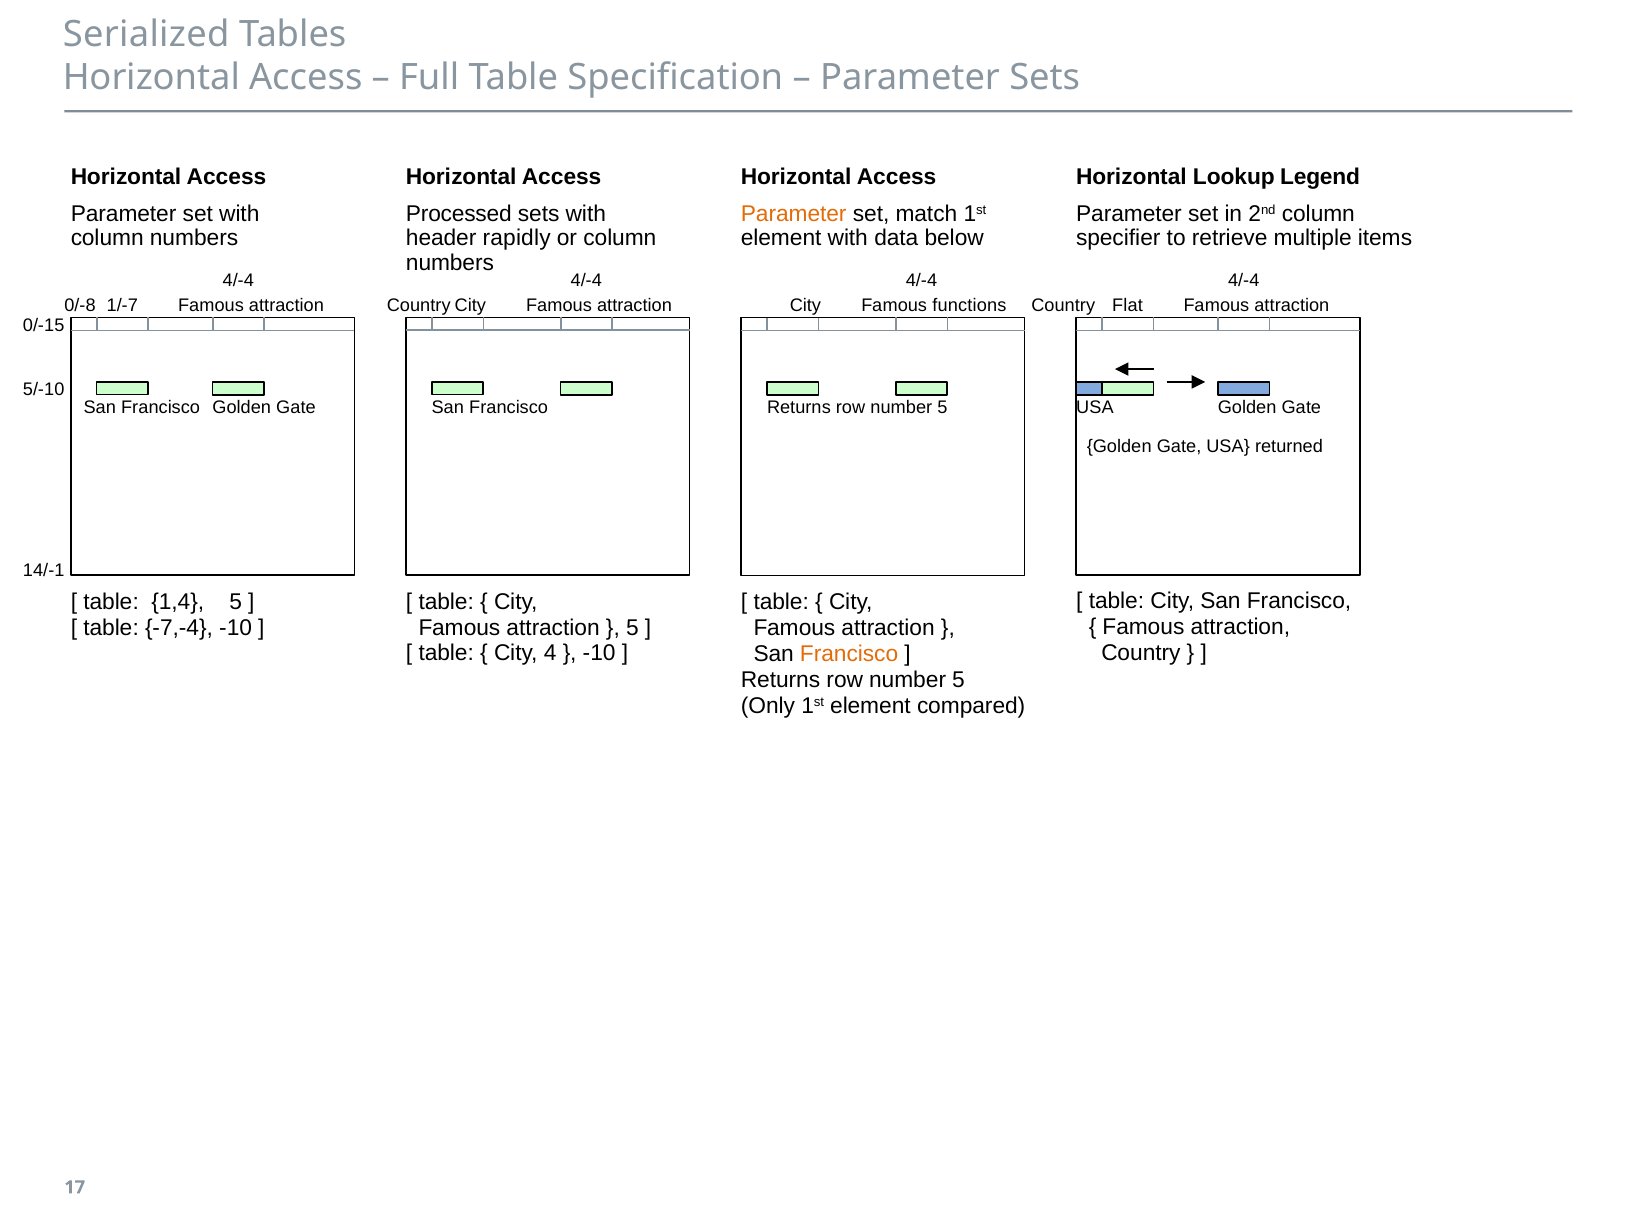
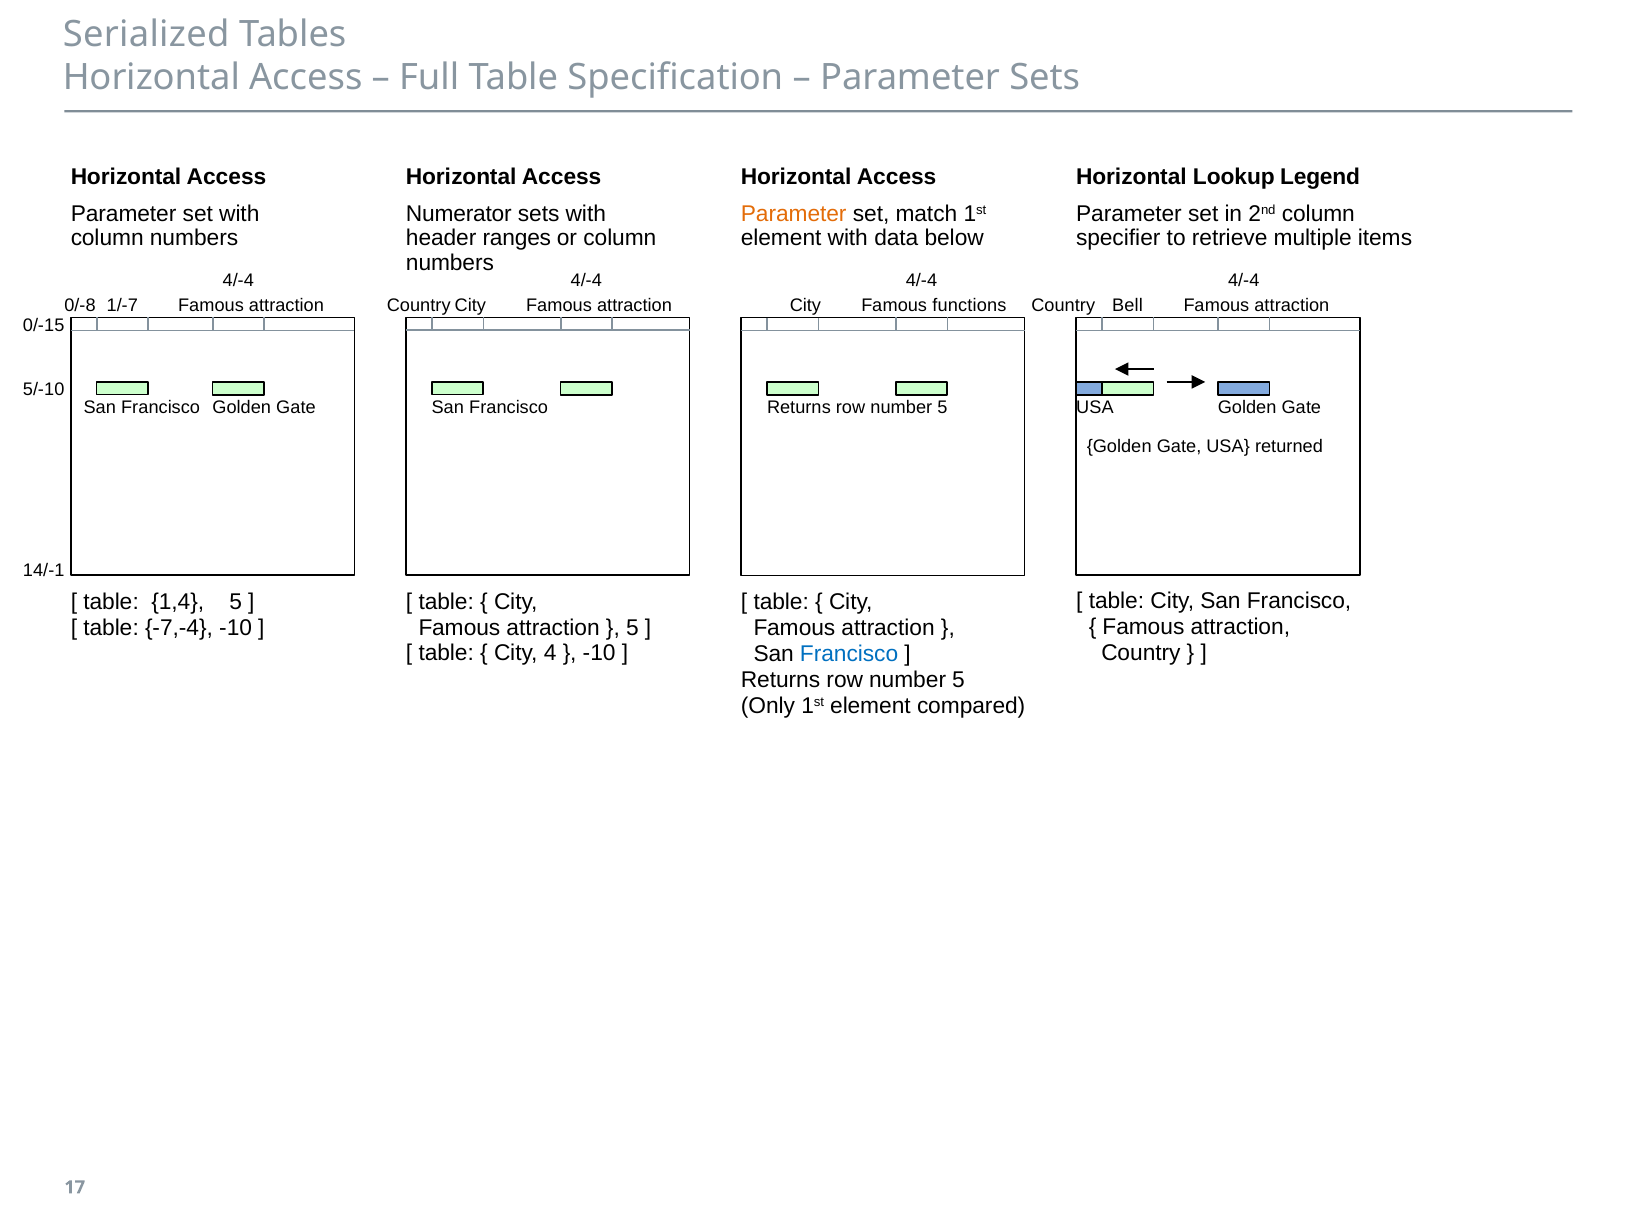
Processed: Processed -> Numerator
rapidly: rapidly -> ranges
Flat: Flat -> Bell
Francisco at (849, 653) colour: orange -> blue
